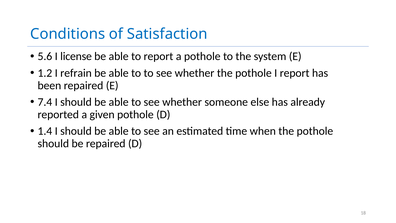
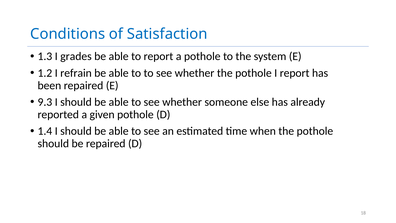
5.6: 5.6 -> 1.3
license: license -> grades
7.4: 7.4 -> 9.3
